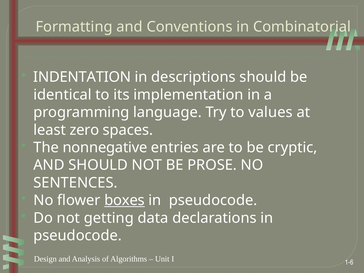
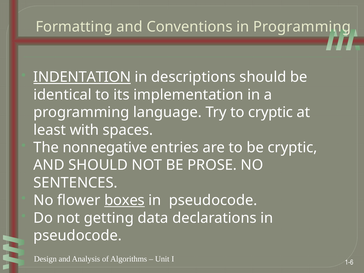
in Combinatorial: Combinatorial -> Programming
INDENTATION underline: none -> present
to values: values -> cryptic
zero: zero -> with
